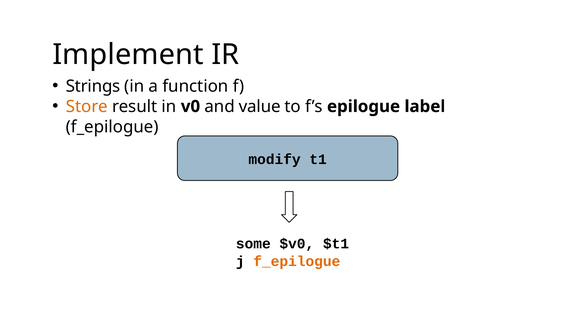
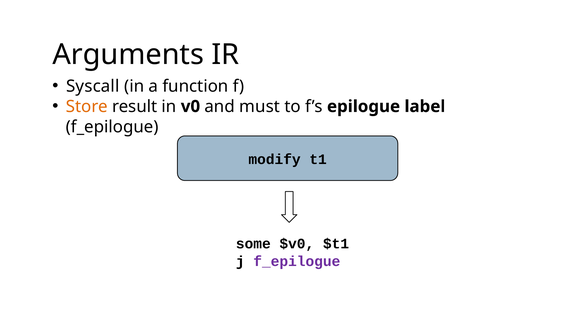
Implement: Implement -> Arguments
Strings: Strings -> Syscall
value: value -> must
f_epilogue at (297, 261) colour: orange -> purple
